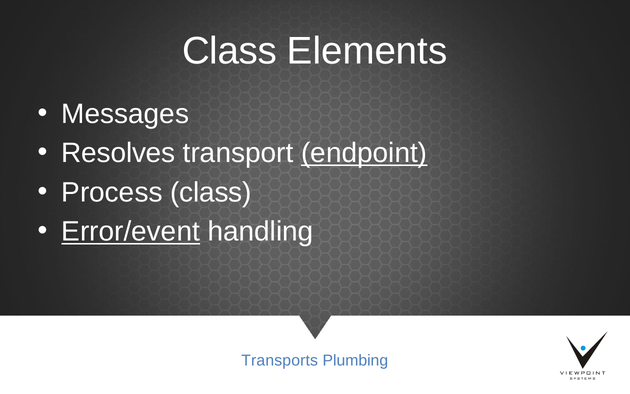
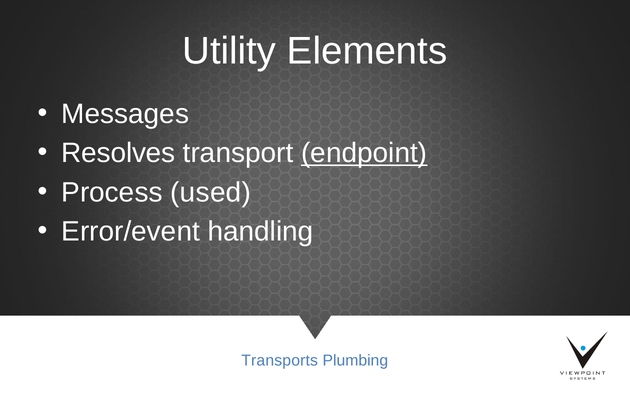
Class at (229, 51): Class -> Utility
Process class: class -> used
Error/event underline: present -> none
